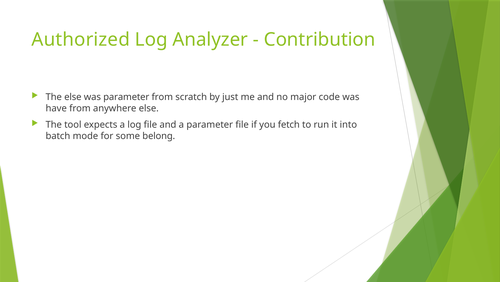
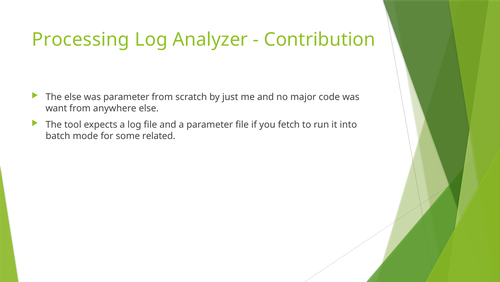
Authorized: Authorized -> Processing
have: have -> want
belong: belong -> related
